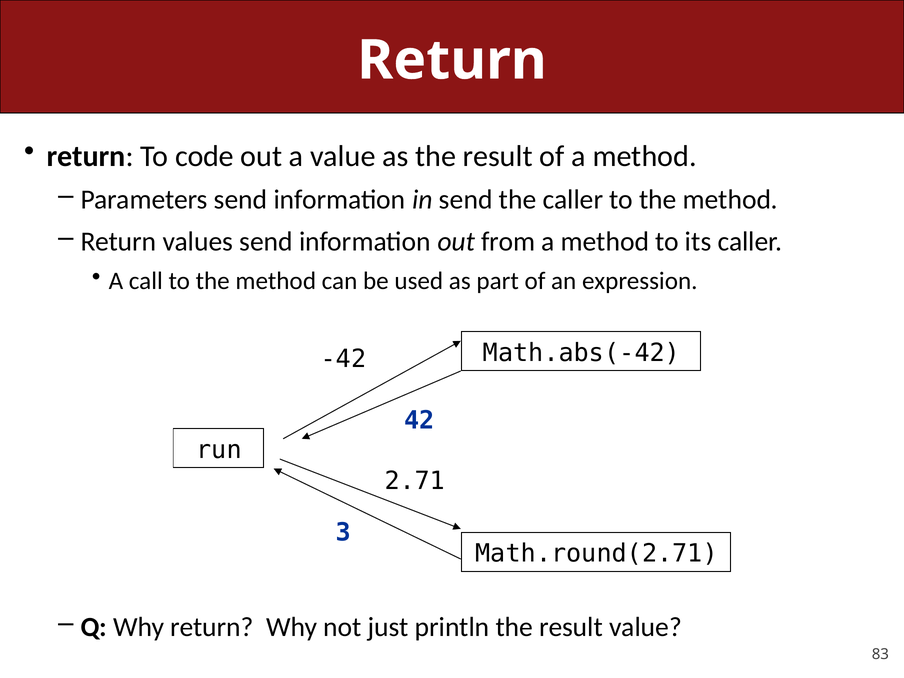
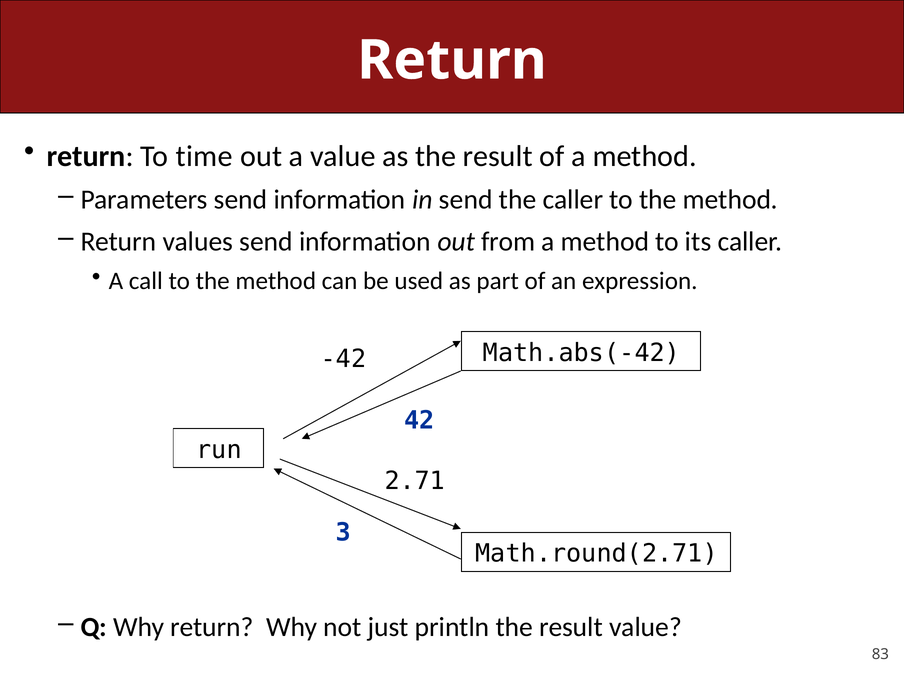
code: code -> time
